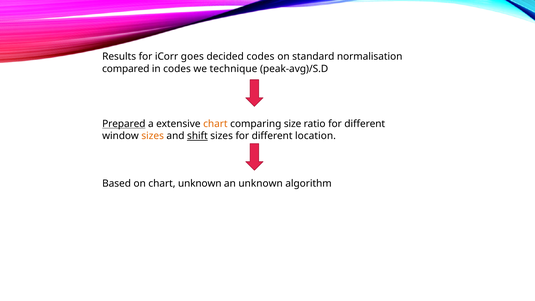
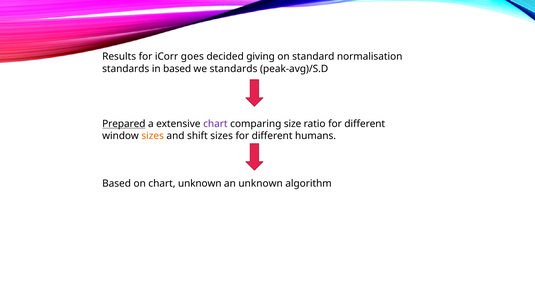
decided codes: codes -> giving
compared at (126, 69): compared -> standards
in codes: codes -> based
we technique: technique -> standards
chart at (215, 124) colour: orange -> purple
shift underline: present -> none
location: location -> humans
